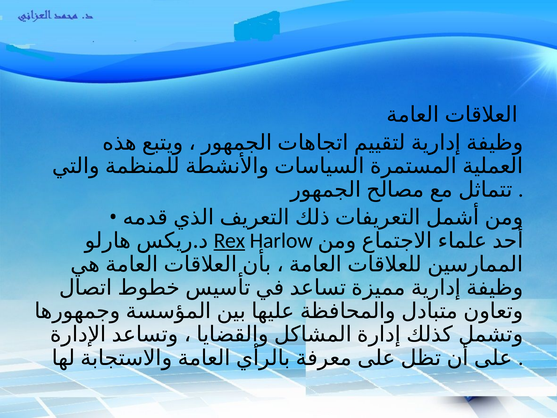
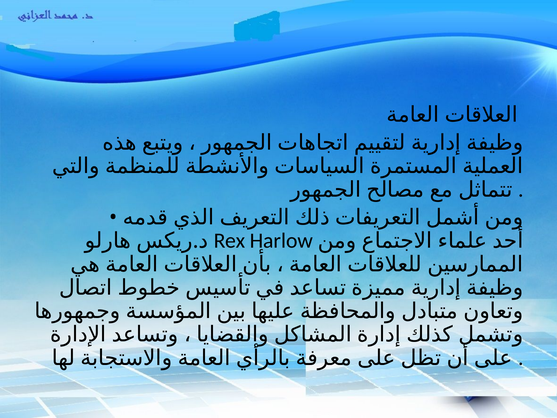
Rex underline: present -> none
